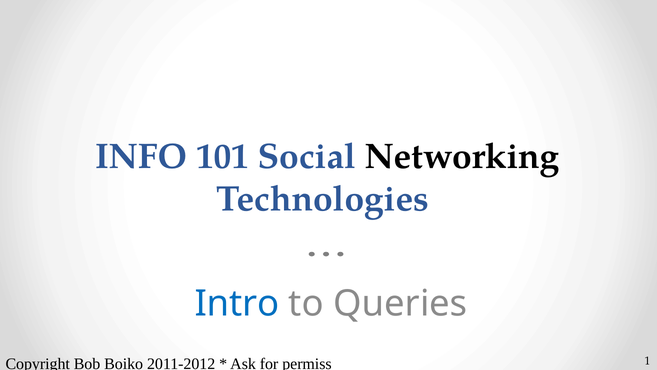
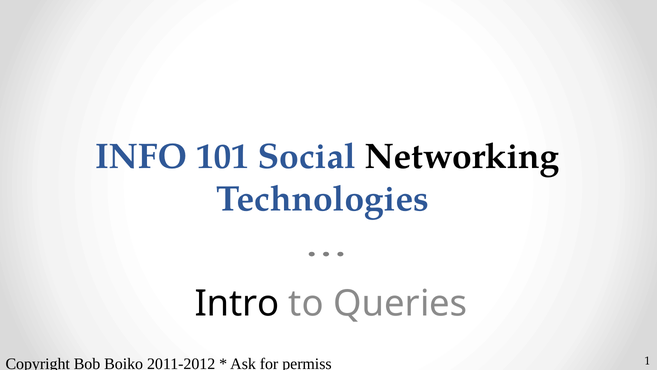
Intro colour: blue -> black
